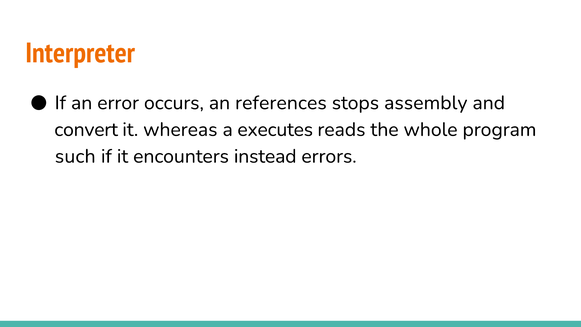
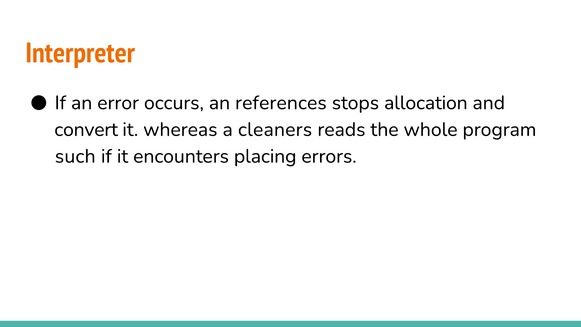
assembly: assembly -> allocation
executes: executes -> cleaners
instead: instead -> placing
